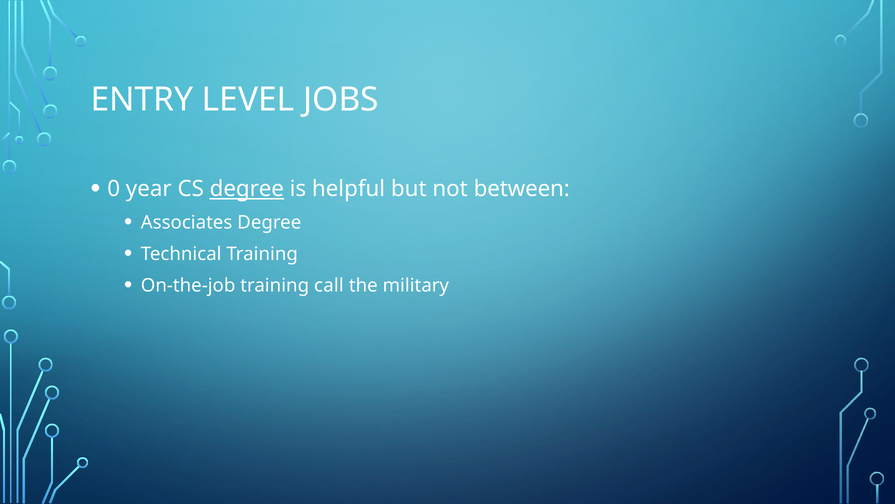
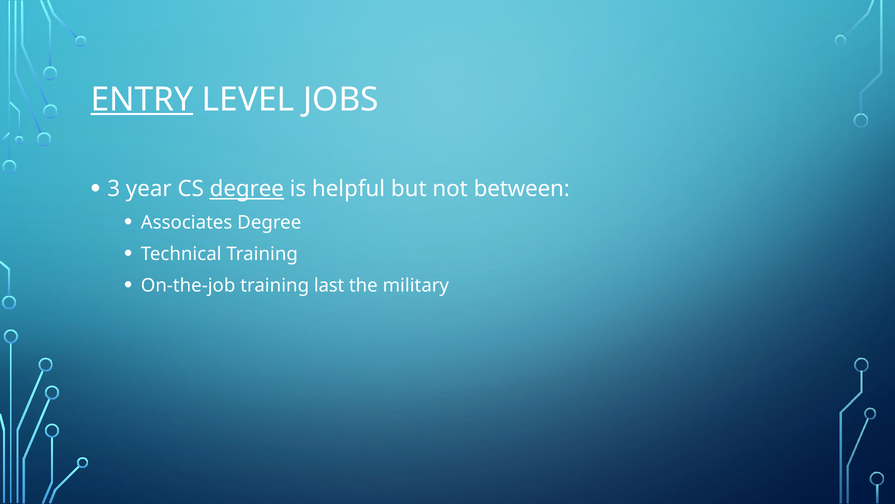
ENTRY underline: none -> present
0: 0 -> 3
call: call -> last
